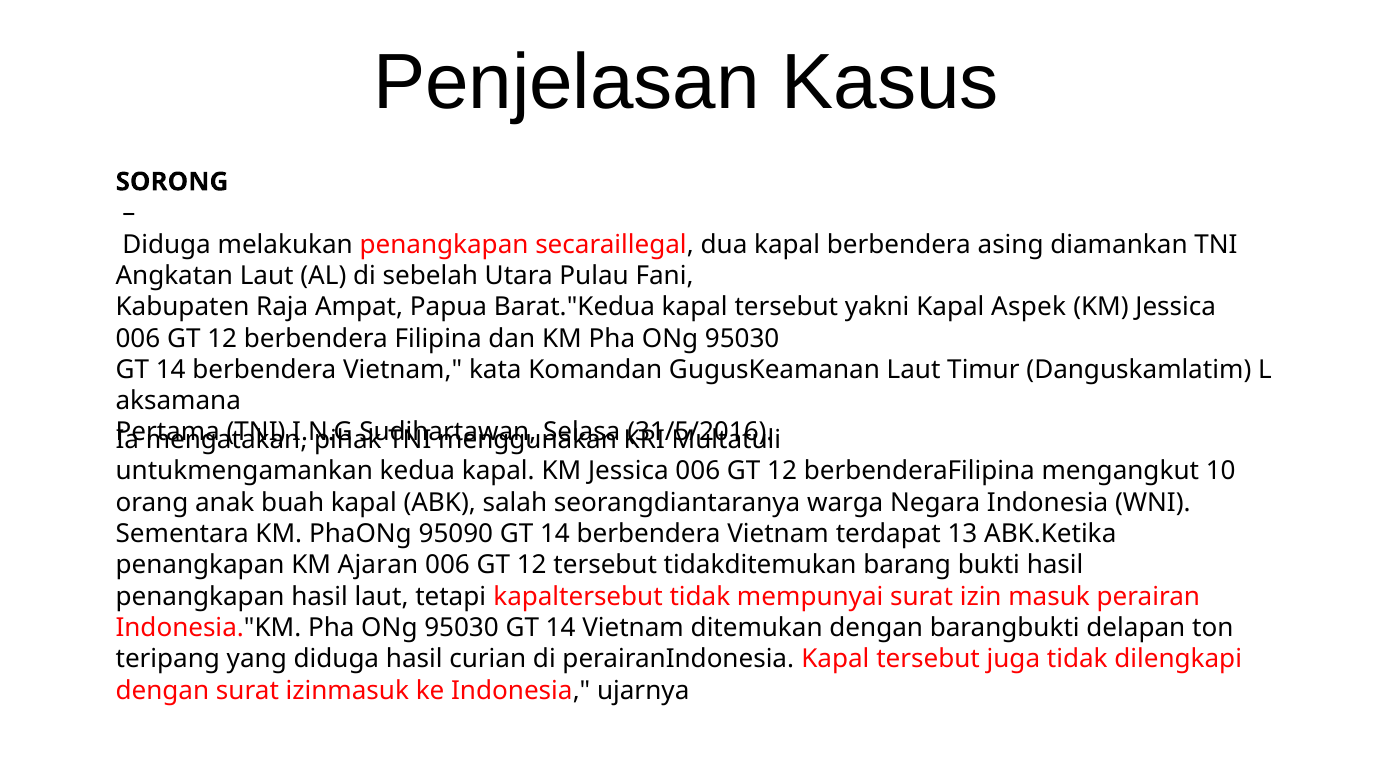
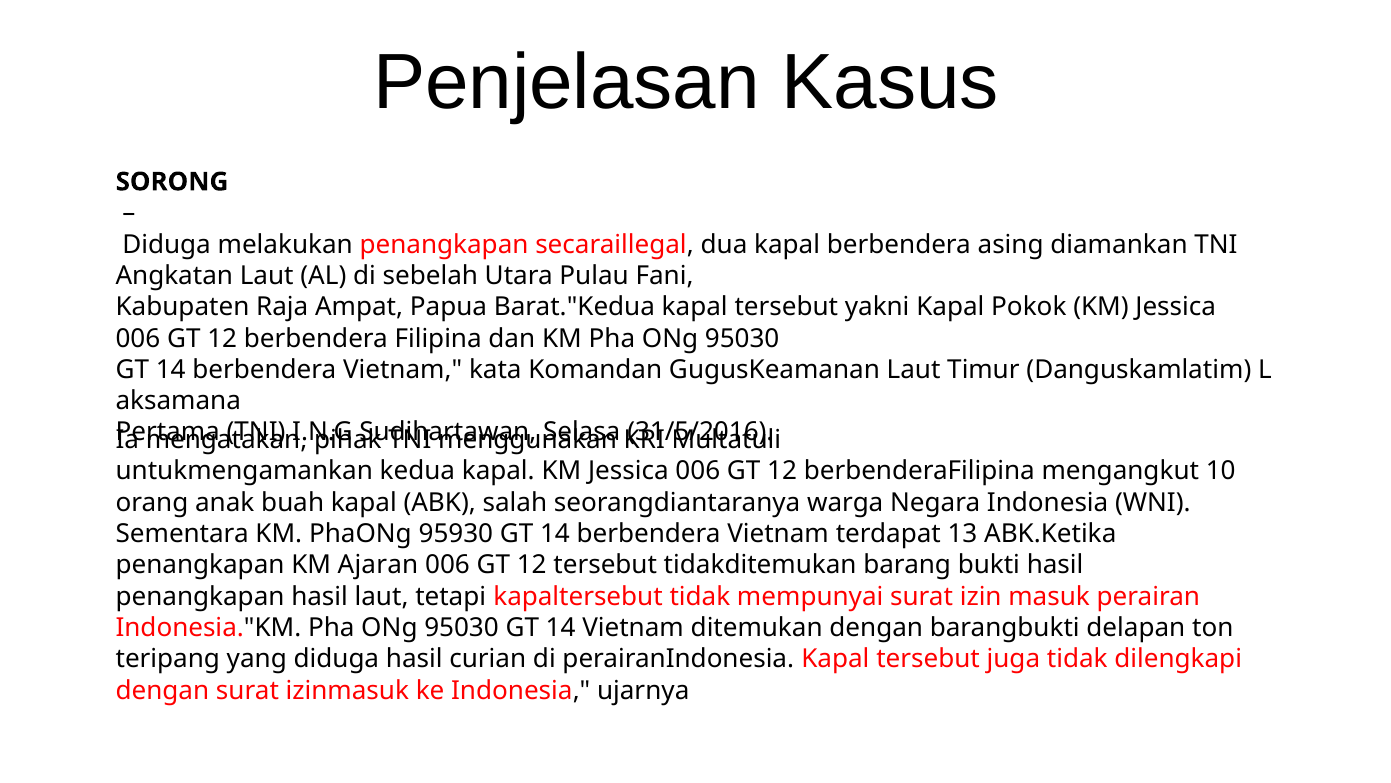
Aspek: Aspek -> Pokok
95090: 95090 -> 95930
